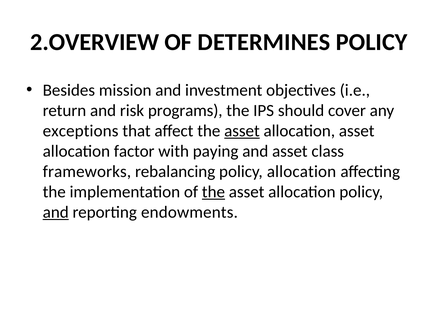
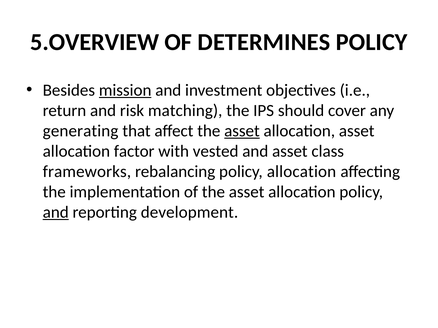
2.OVERVIEW: 2.OVERVIEW -> 5.OVERVIEW
mission underline: none -> present
programs: programs -> matching
exceptions: exceptions -> generating
paying: paying -> vested
the at (213, 192) underline: present -> none
endowments: endowments -> development
